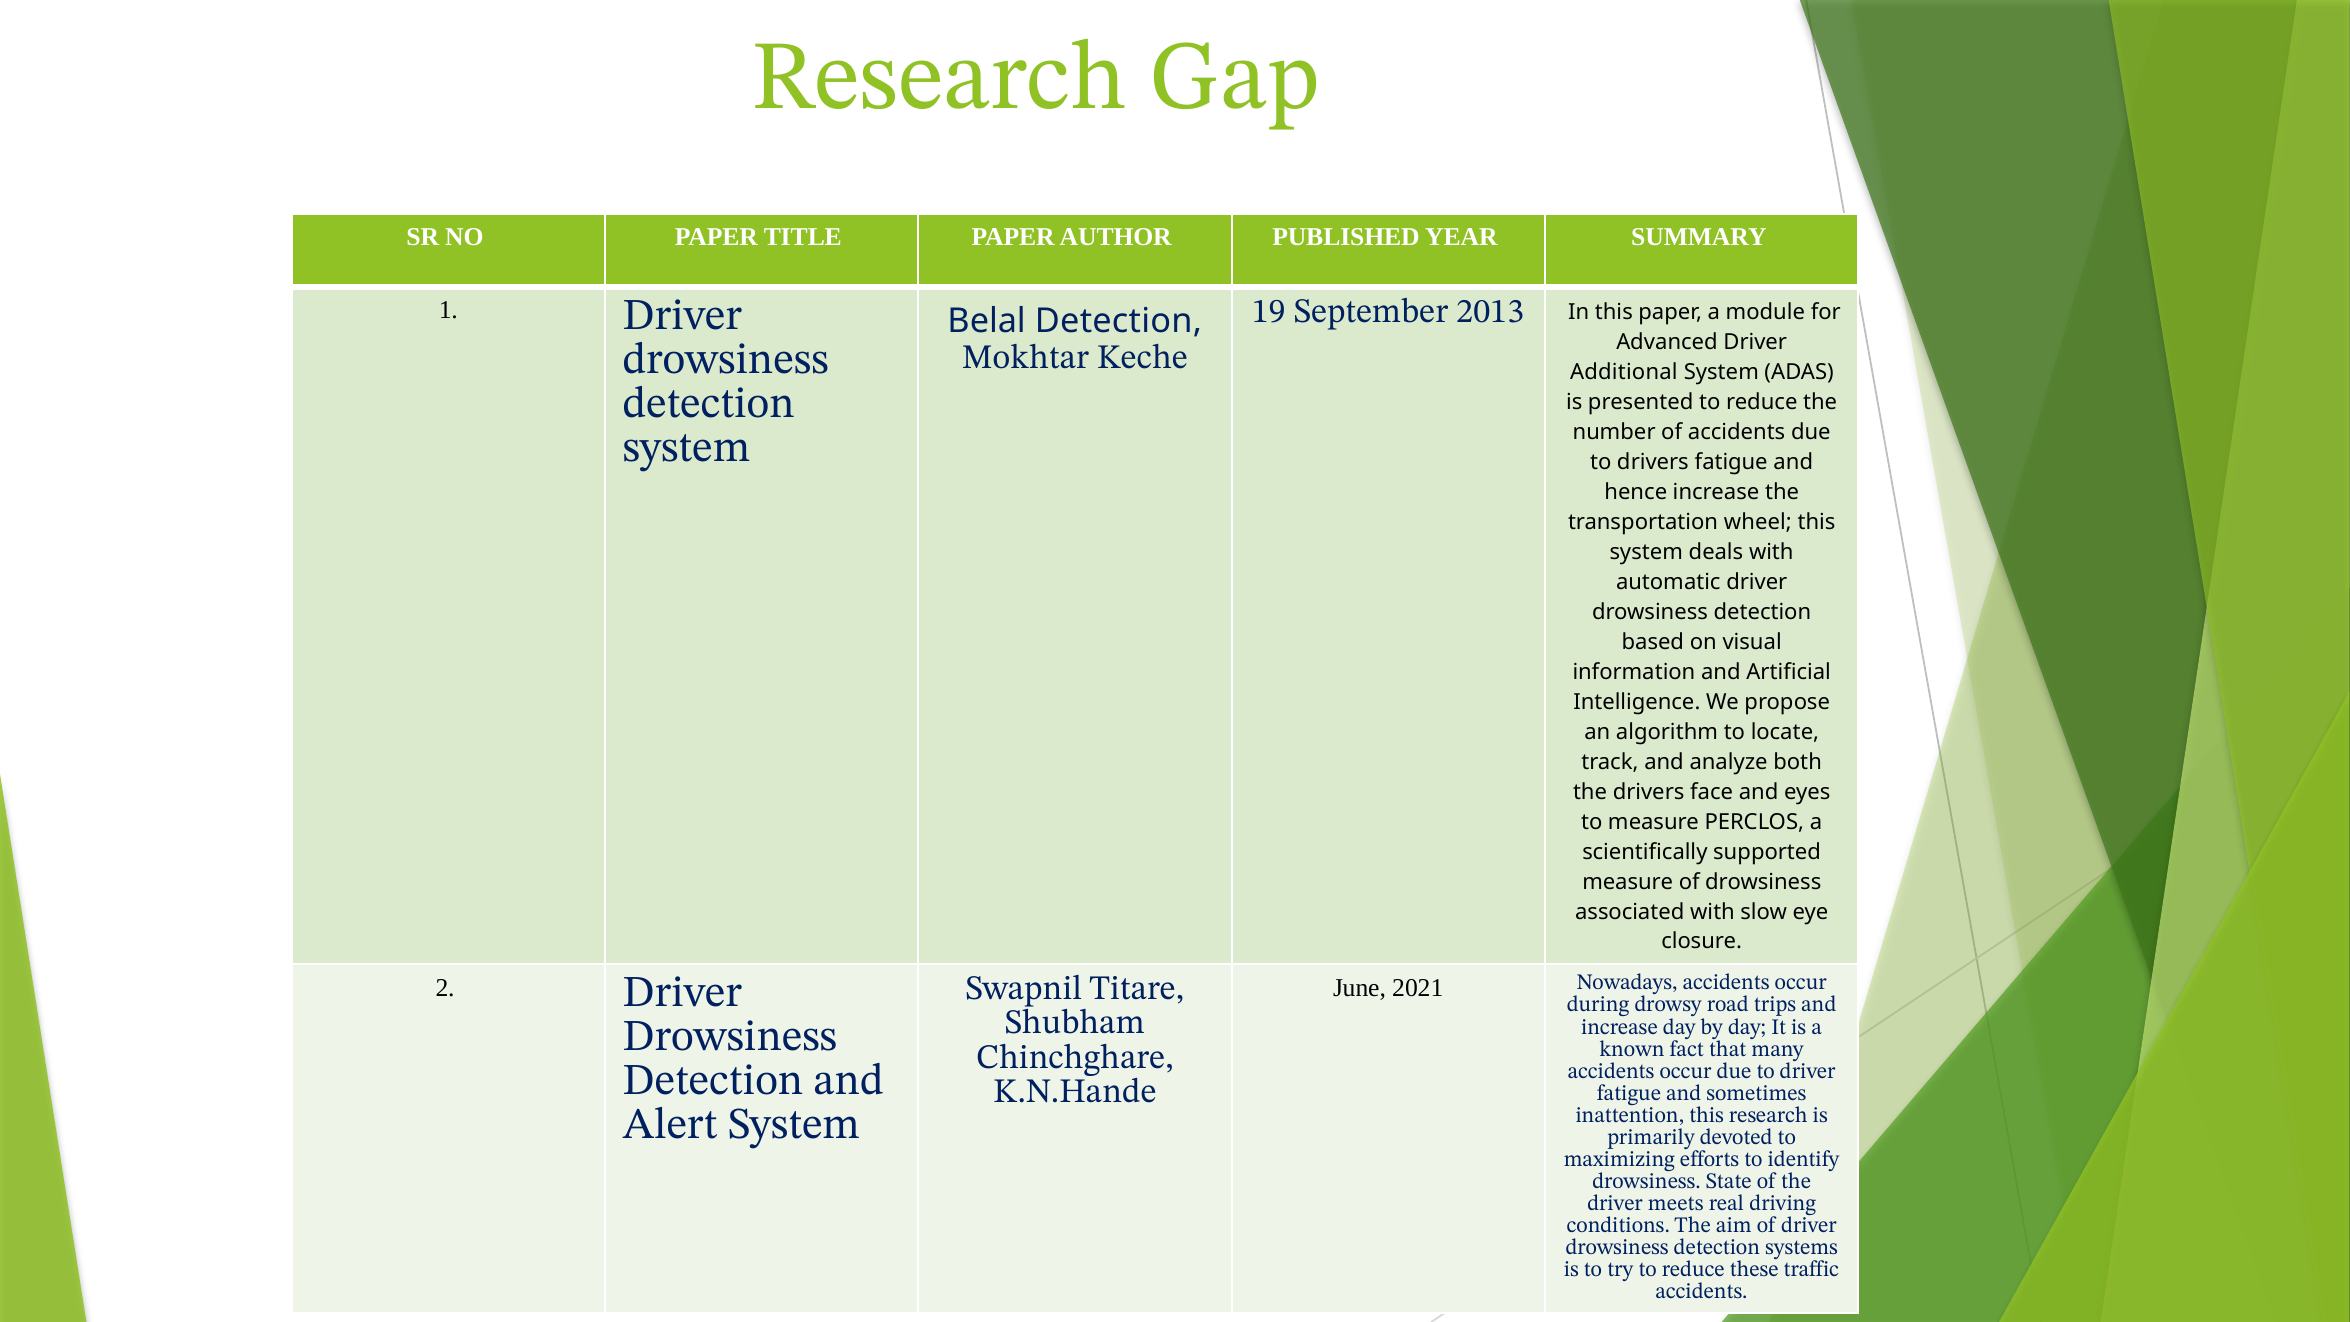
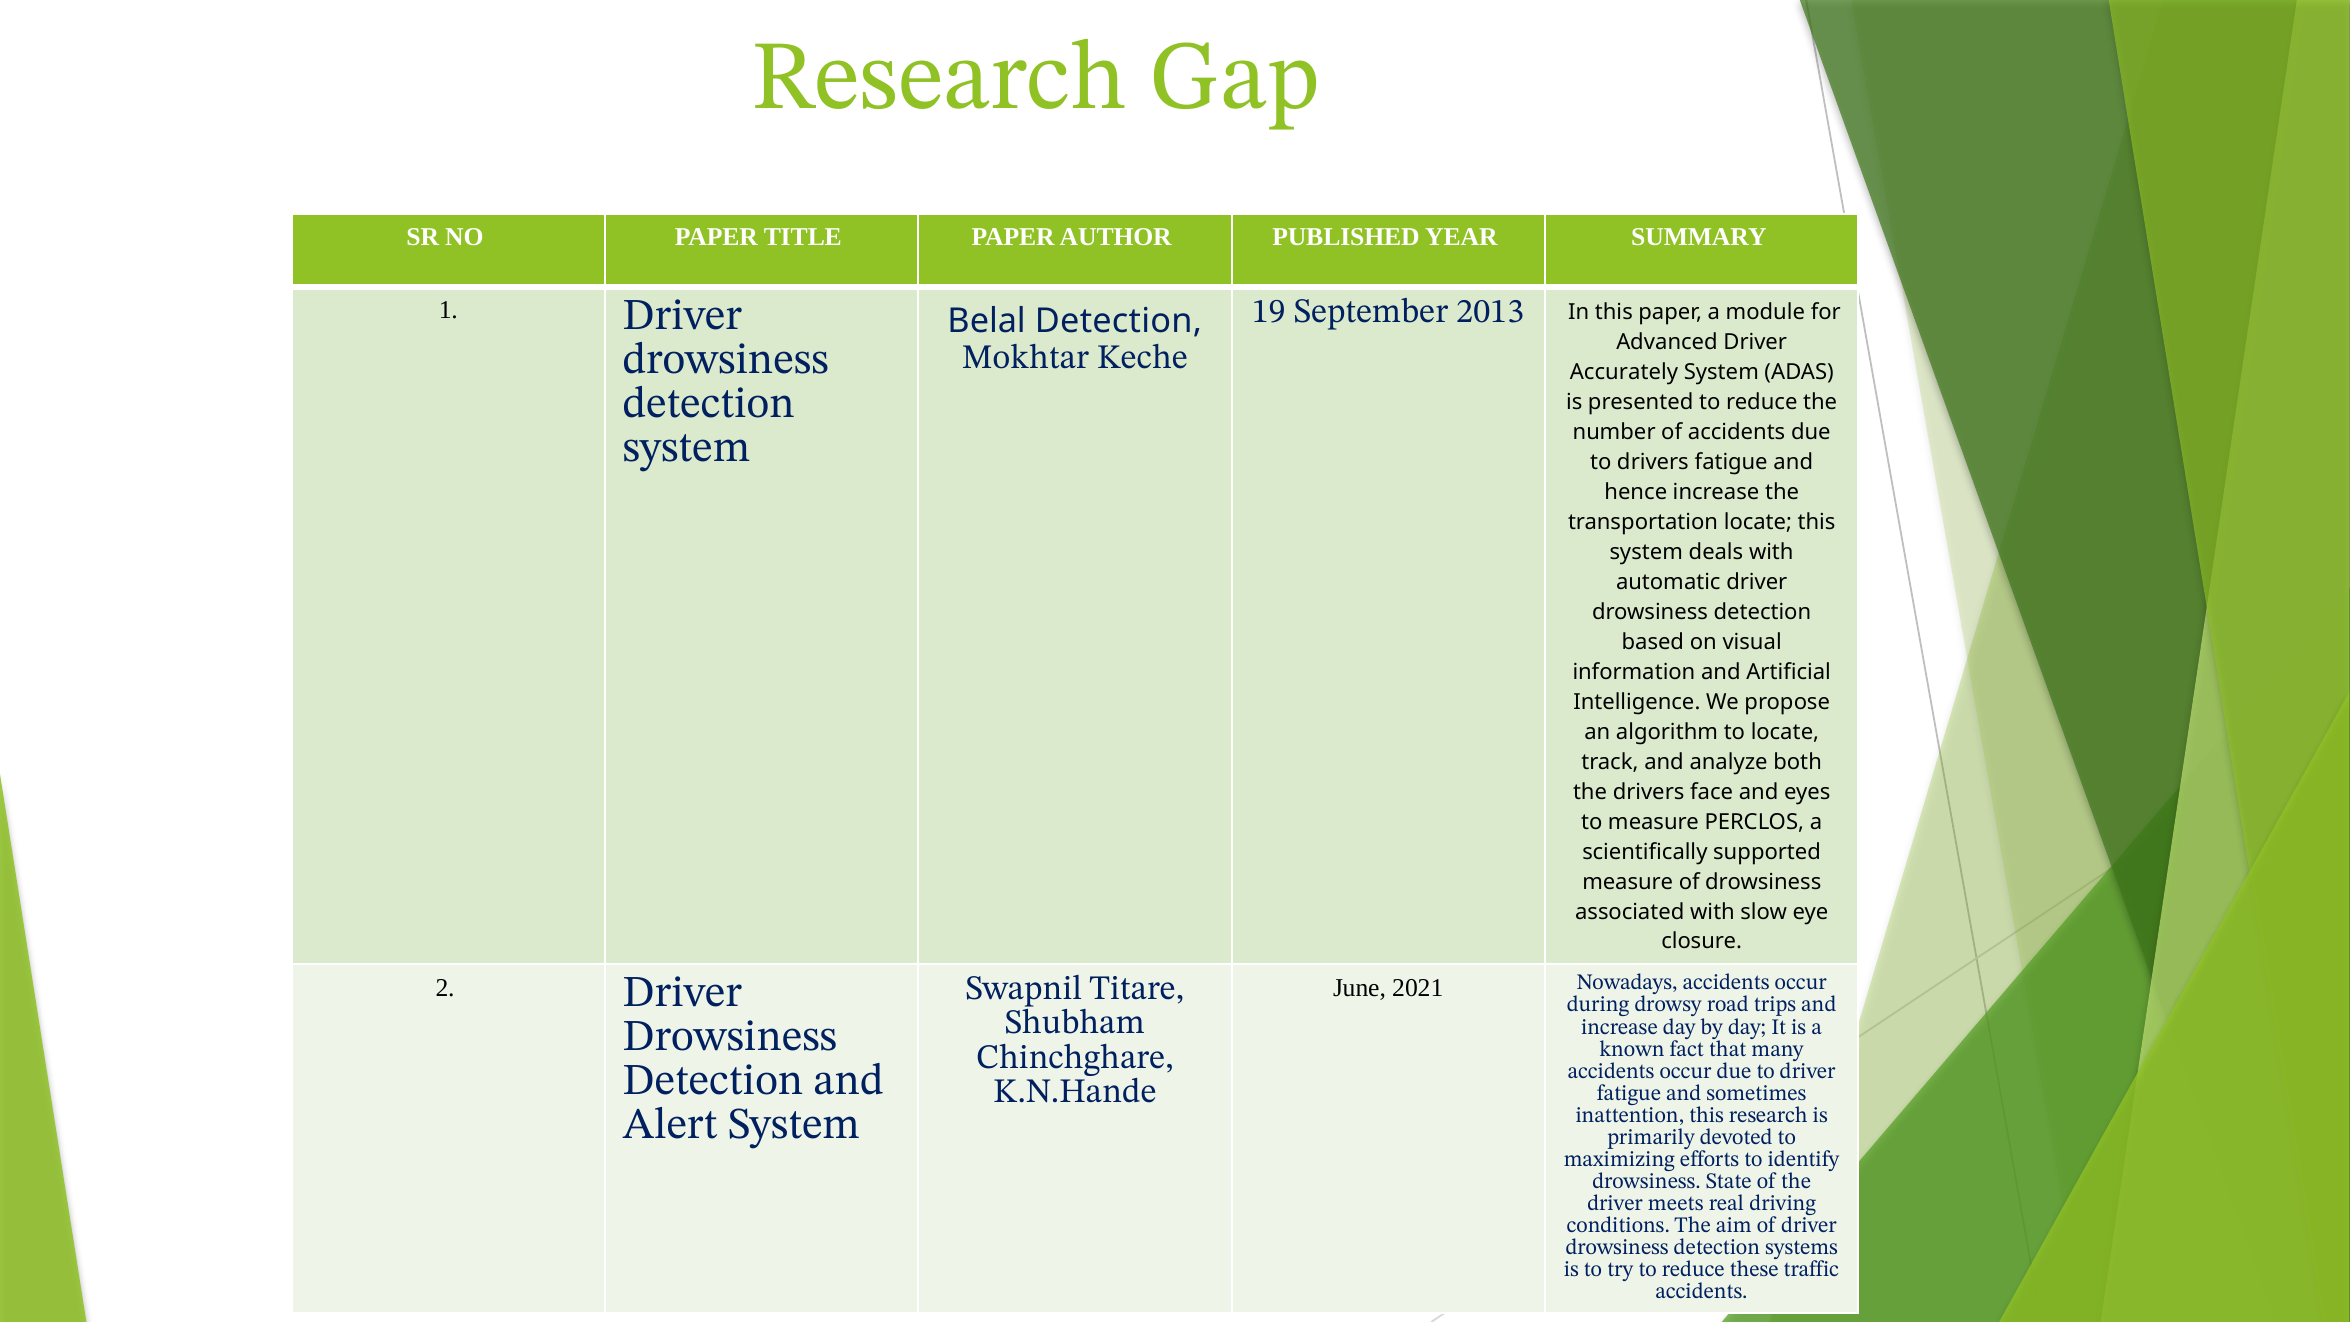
Additional: Additional -> Accurately
transportation wheel: wheel -> locate
